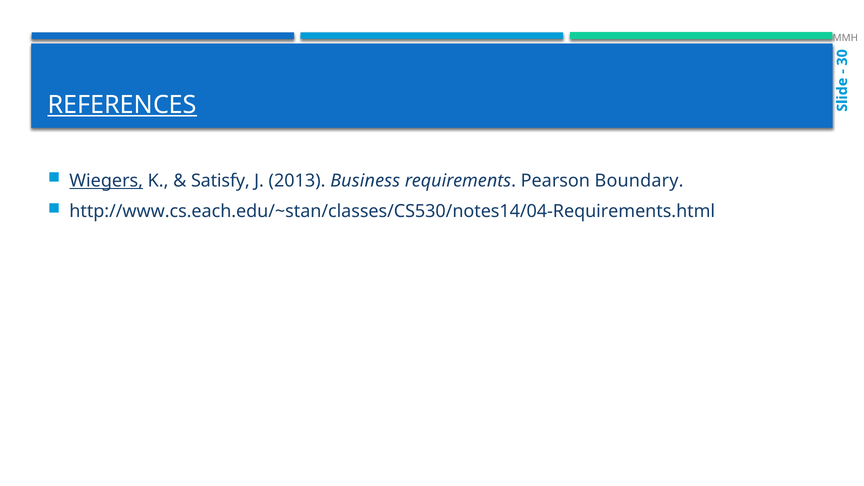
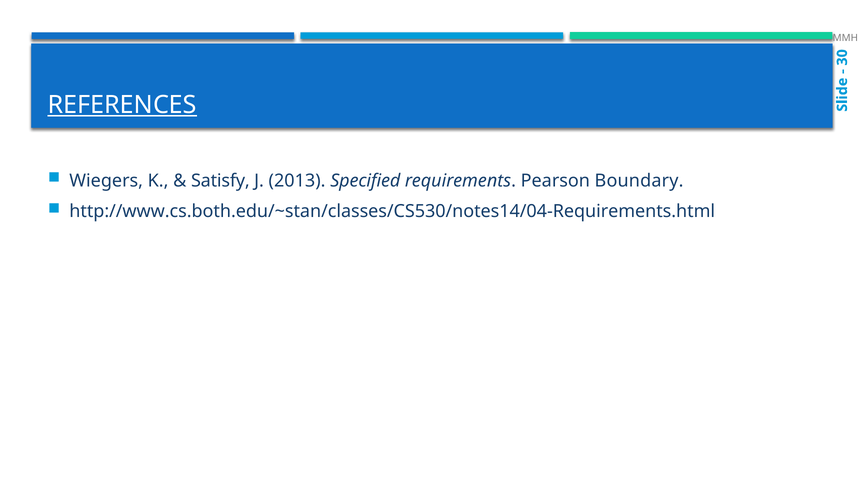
Wiegers underline: present -> none
Business: Business -> Specified
http://www.cs.each.edu/~stan/classes/CS530/notes14/04-Requirements.html: http://www.cs.each.edu/~stan/classes/CS530/notes14/04-Requirements.html -> http://www.cs.both.edu/~stan/classes/CS530/notes14/04-Requirements.html
